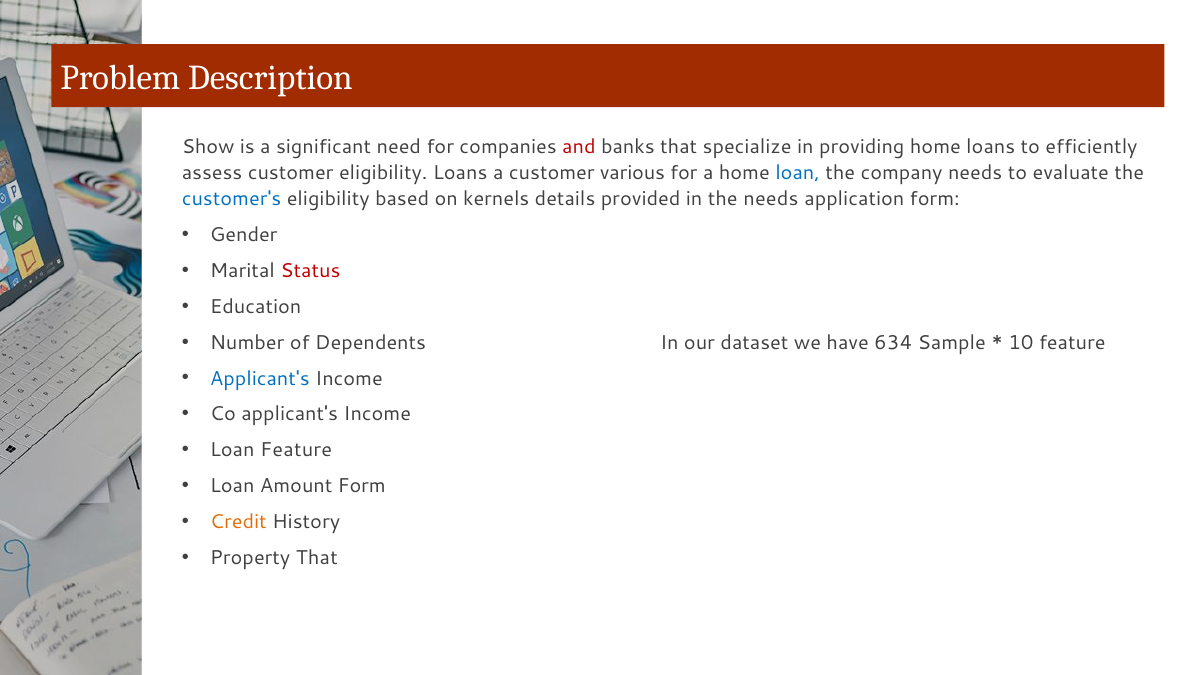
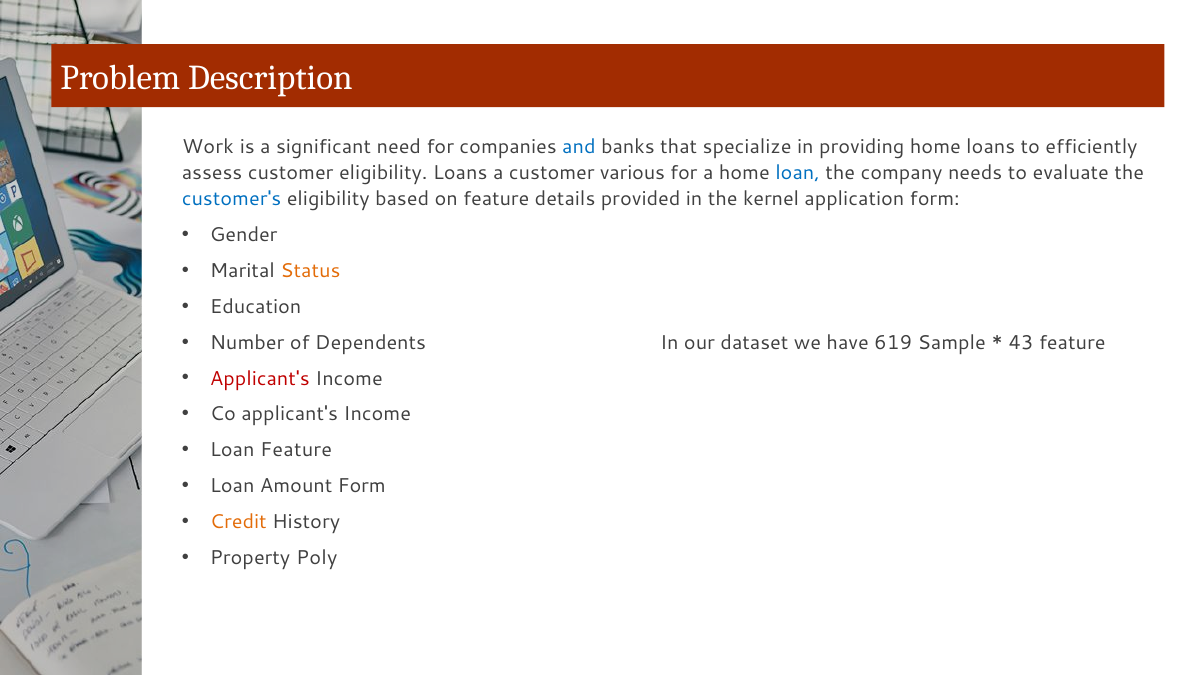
Show: Show -> Work
and colour: red -> blue
on kernels: kernels -> feature
the needs: needs -> kernel
Status colour: red -> orange
634: 634 -> 619
10: 10 -> 43
Applicant's at (260, 378) colour: blue -> red
Property That: That -> Poly
